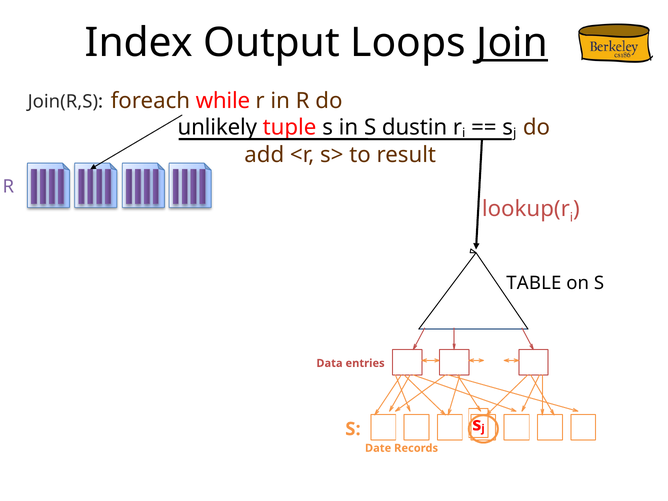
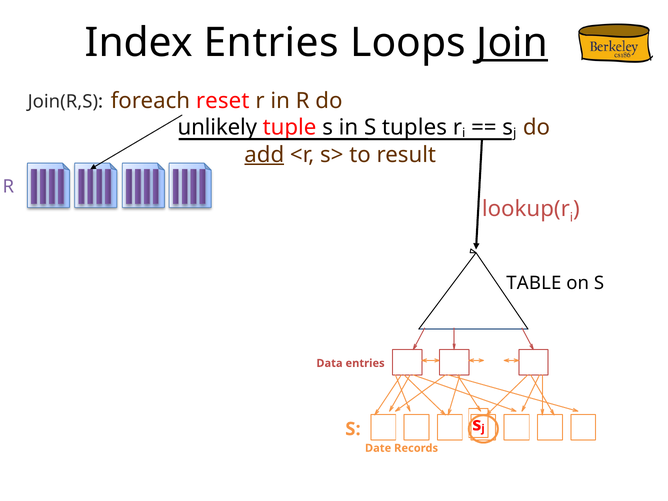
Index Output: Output -> Entries
while: while -> reset
dustin: dustin -> tuples
add underline: none -> present
